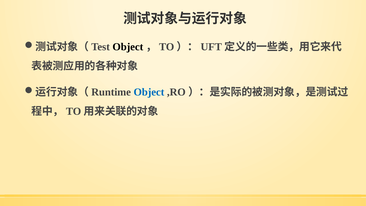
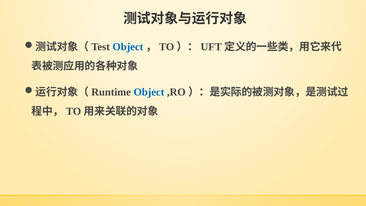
Object at (128, 47) colour: black -> blue
